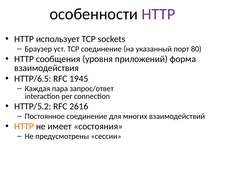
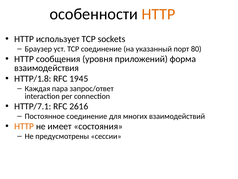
HTTP at (158, 14) colour: purple -> orange
HTTP/6.5: HTTP/6.5 -> HTTP/1.8
HTTP/5.2: HTTP/5.2 -> HTTP/7.1
